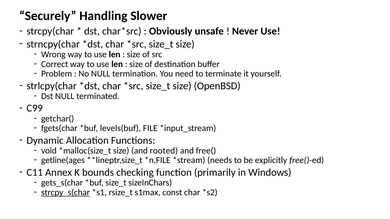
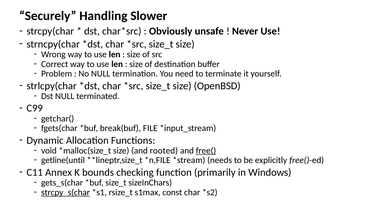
levels(buf: levels(buf -> break(buf
free( underline: none -> present
getline(ages: getline(ages -> getline(until
